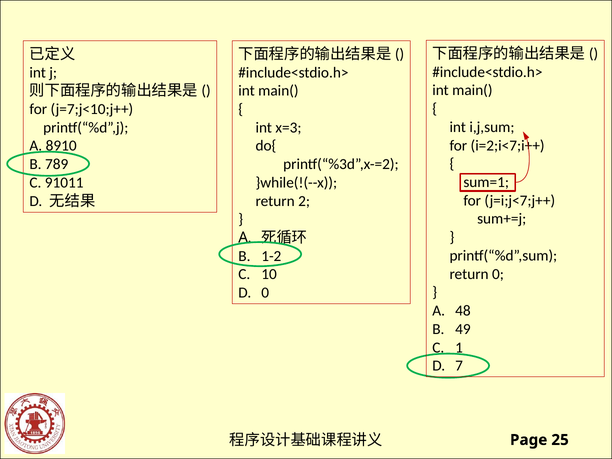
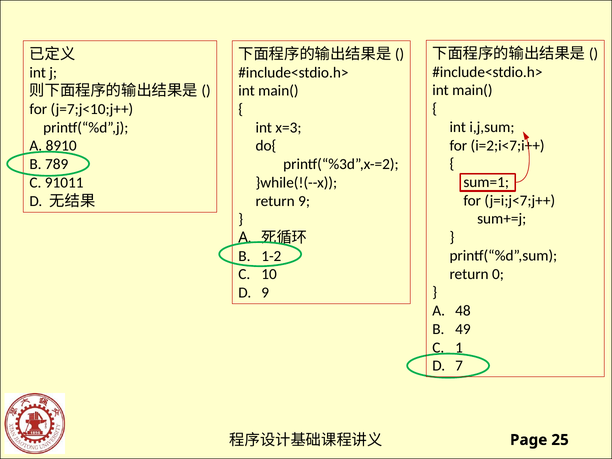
return 2: 2 -> 9
D 0: 0 -> 9
